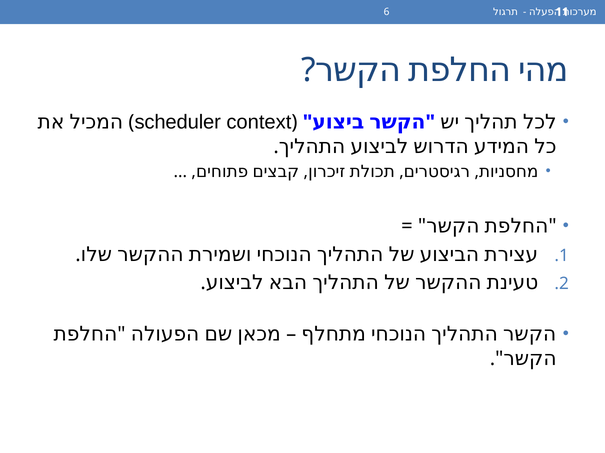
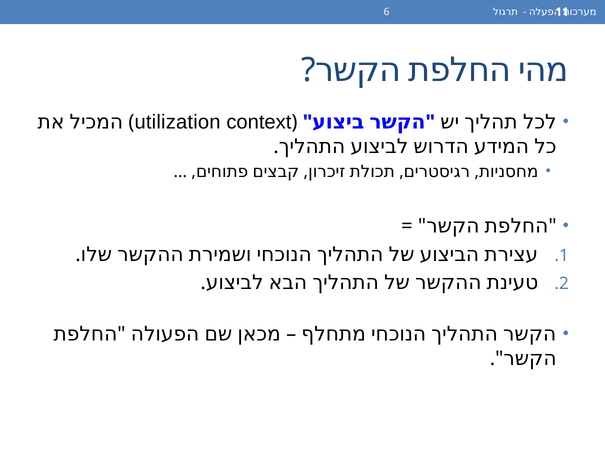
scheduler: scheduler -> utilization
